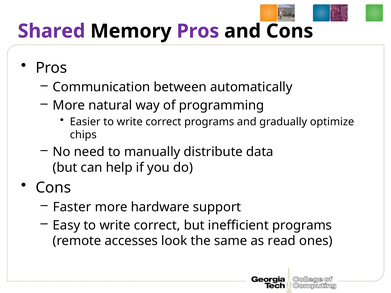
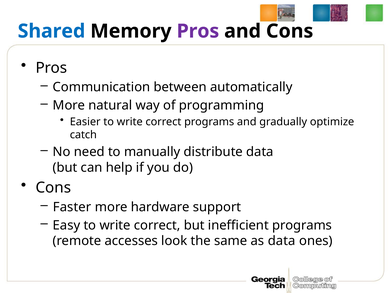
Shared colour: purple -> blue
chips: chips -> catch
as read: read -> data
